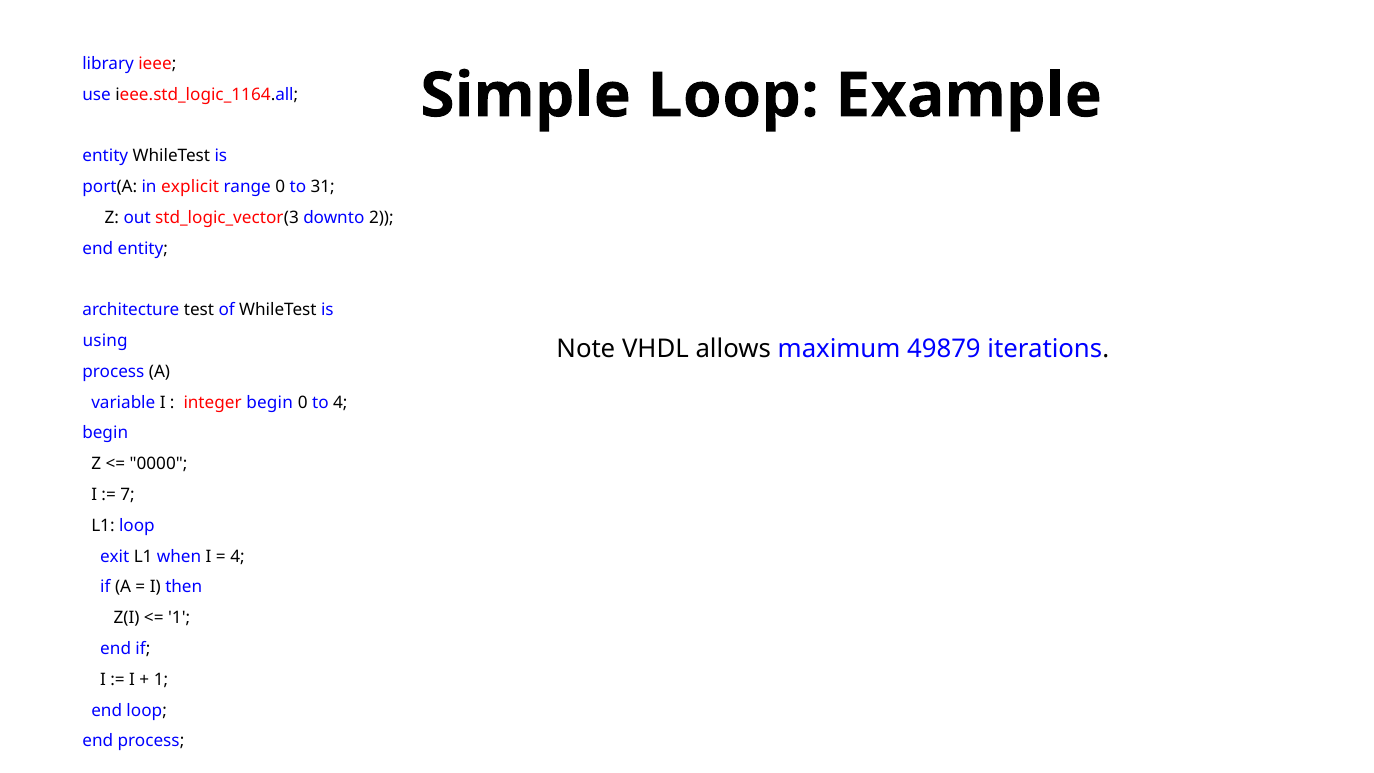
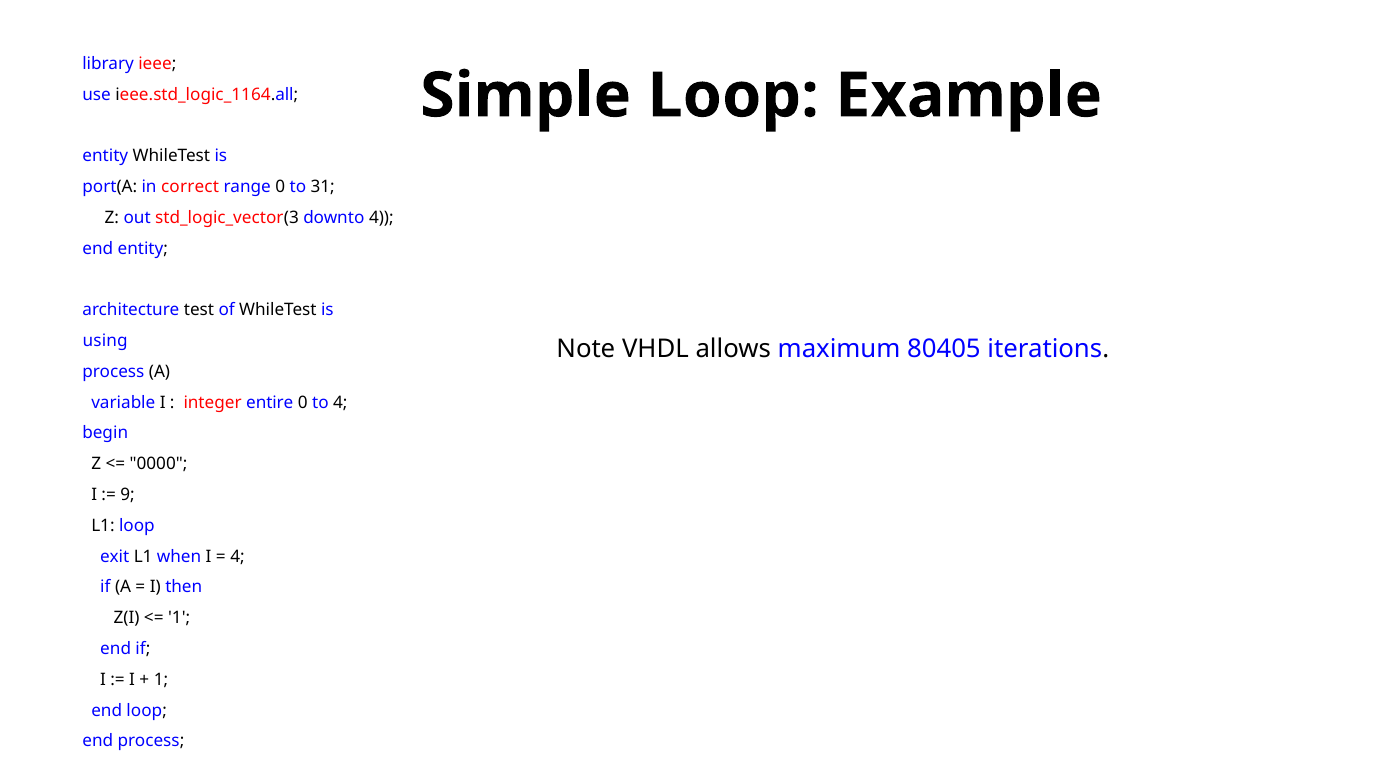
explicit: explicit -> correct
downto 2: 2 -> 4
49879: 49879 -> 80405
integer begin: begin -> entire
7: 7 -> 9
